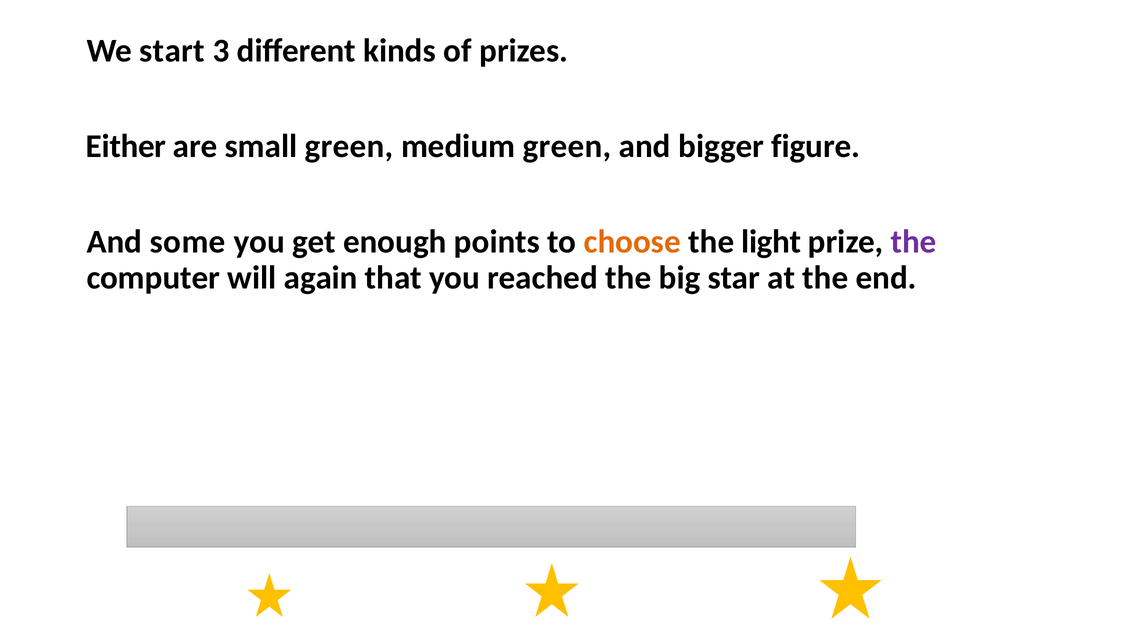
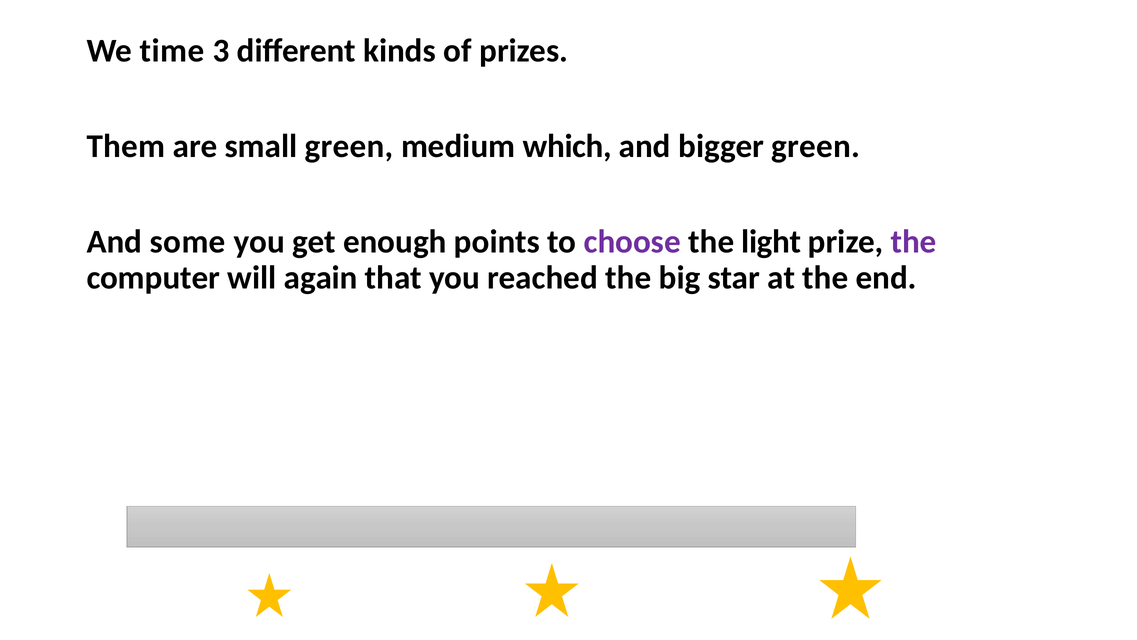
start: start -> time
Either: Either -> Them
medium green: green -> which
bigger figure: figure -> green
choose colour: orange -> purple
